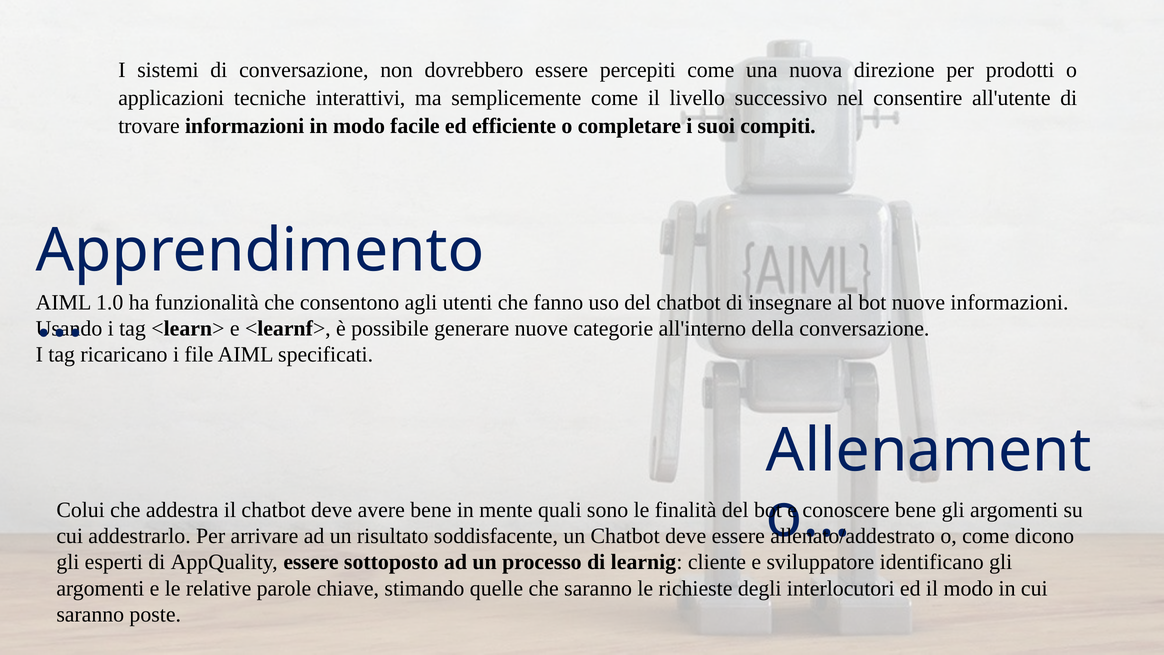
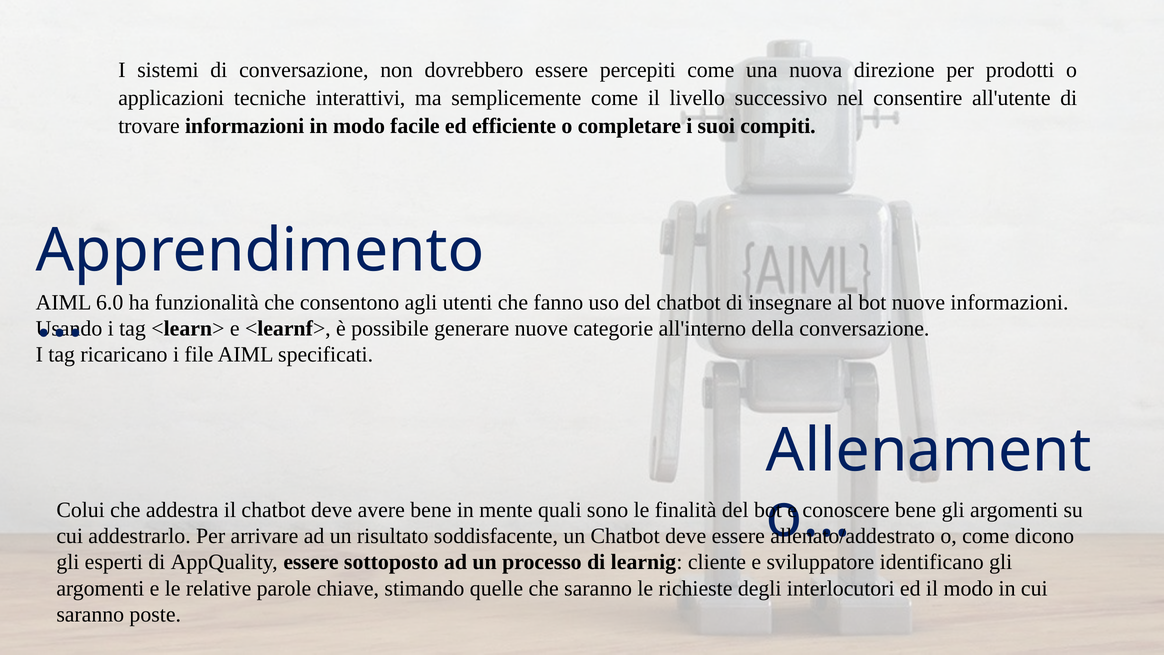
1.0: 1.0 -> 6.0
